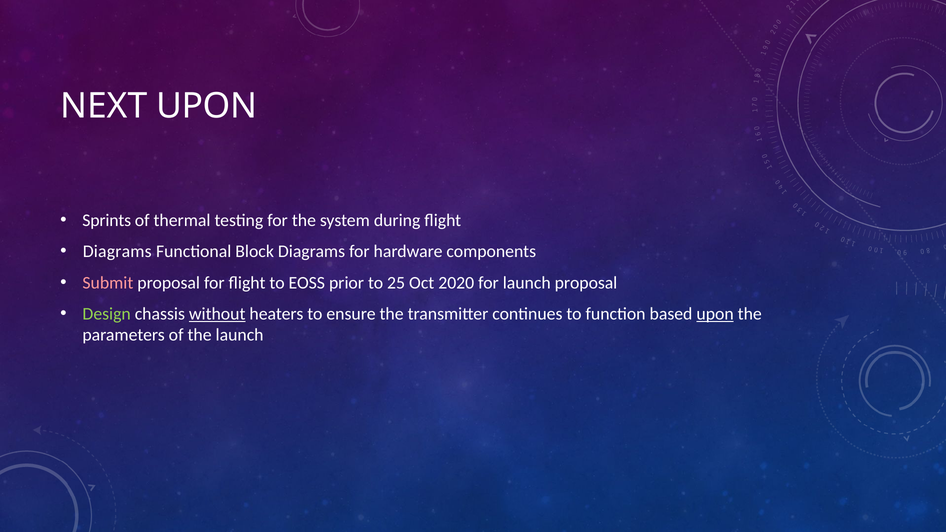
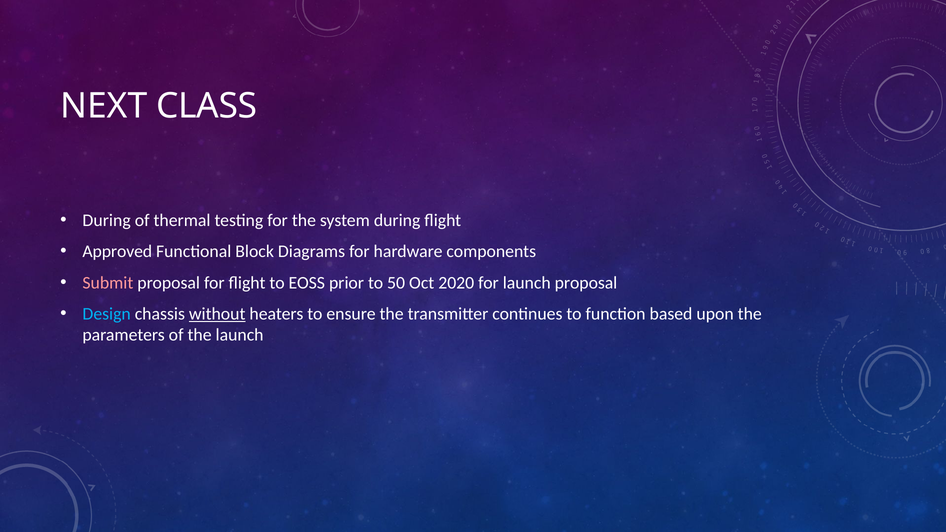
NEXT UPON: UPON -> CLASS
Sprints at (107, 220): Sprints -> During
Diagrams at (117, 252): Diagrams -> Approved
25: 25 -> 50
Design colour: light green -> light blue
upon at (715, 314) underline: present -> none
